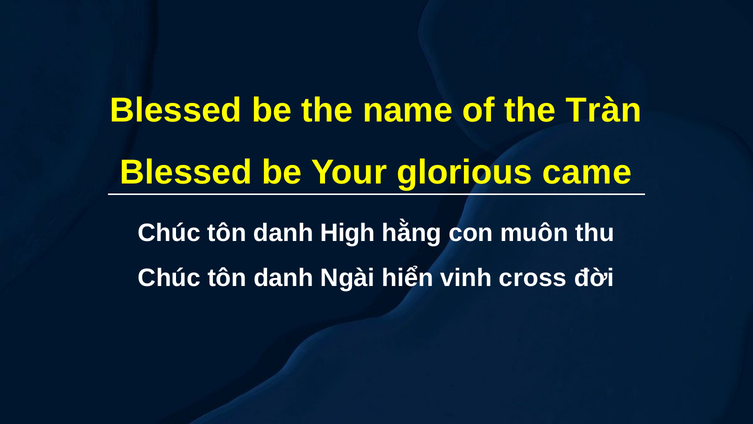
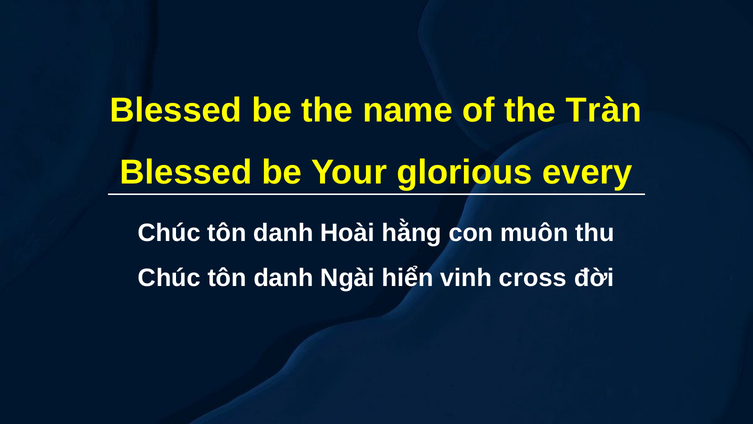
came: came -> every
High: High -> Hoài
